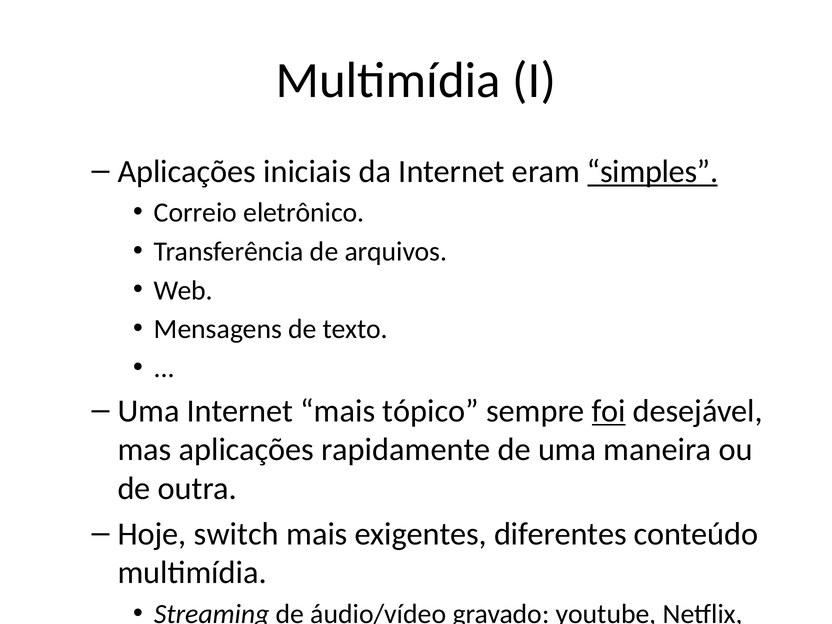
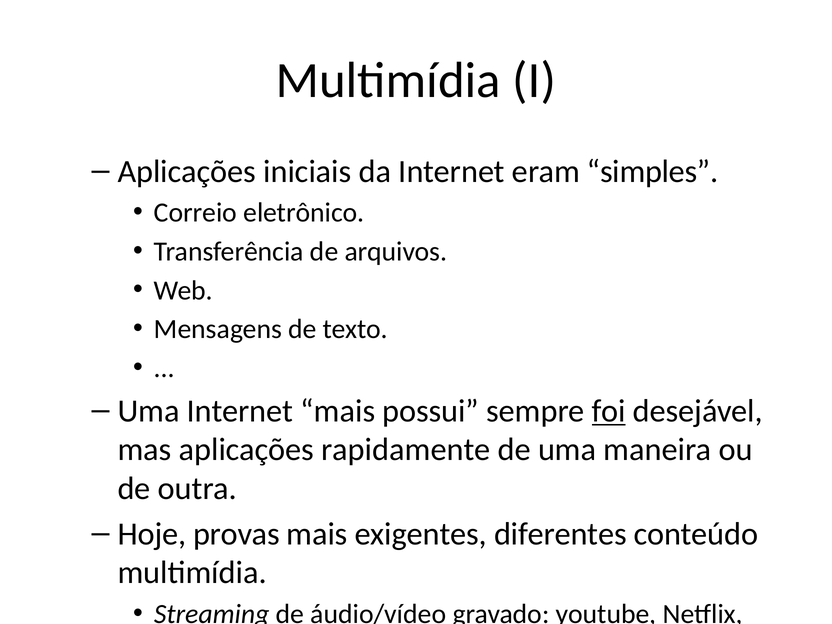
simples underline: present -> none
tópico: tópico -> possui
switch: switch -> provas
